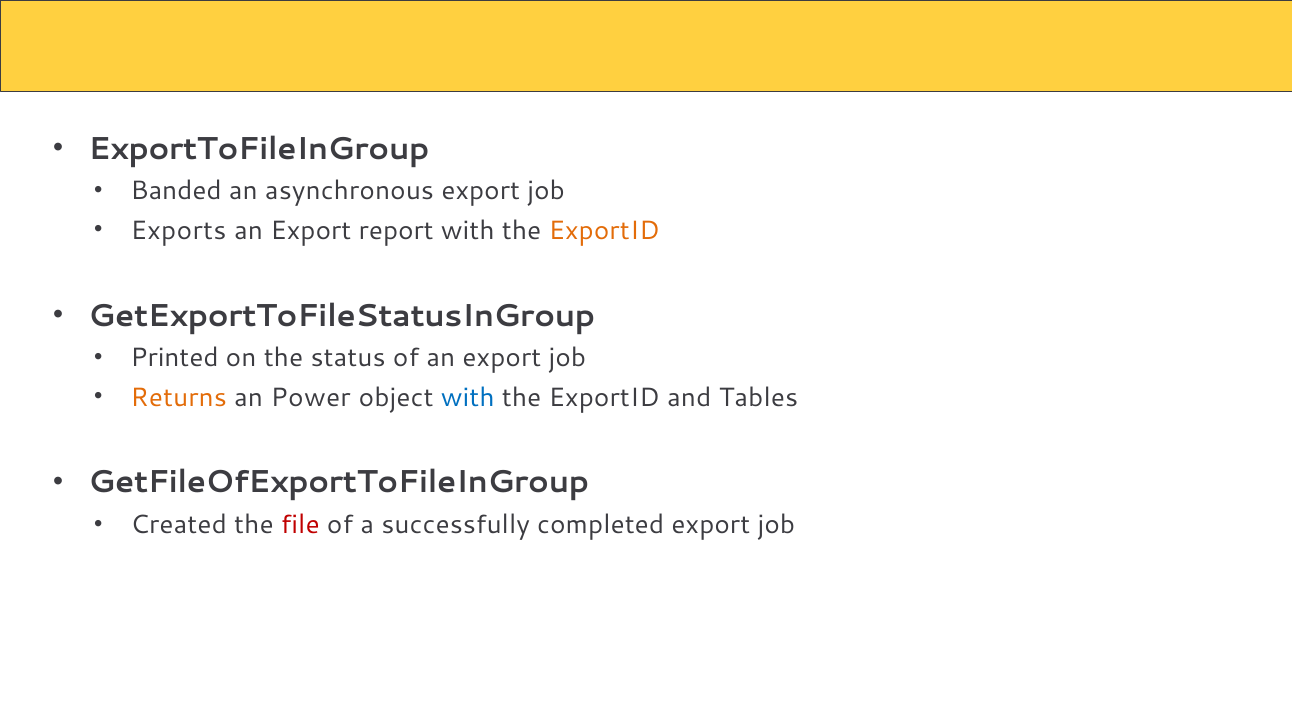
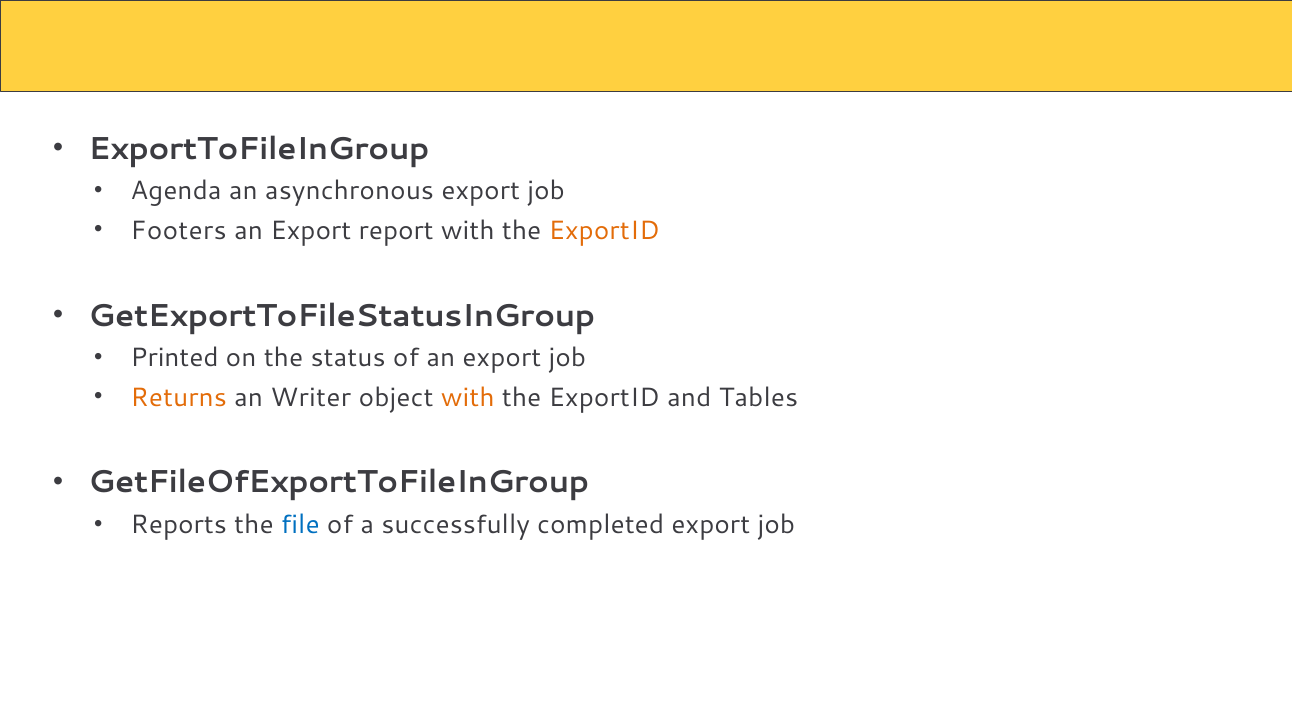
Banded: Banded -> Agenda
Exports: Exports -> Footers
Power: Power -> Writer
with at (468, 398) colour: blue -> orange
Created: Created -> Reports
file colour: red -> blue
